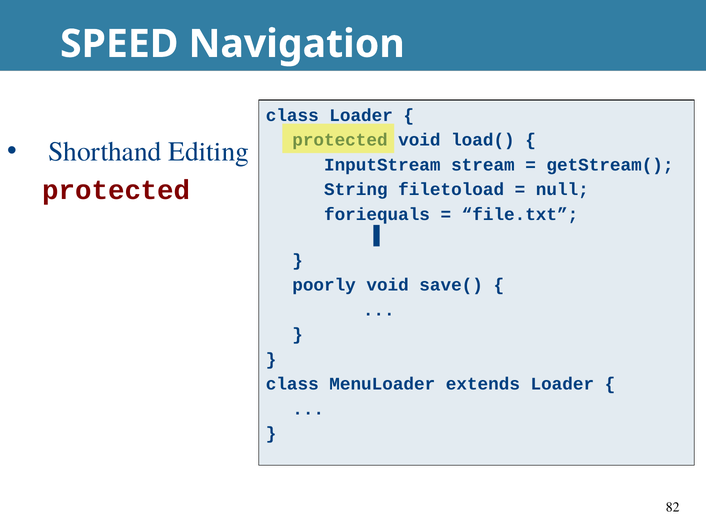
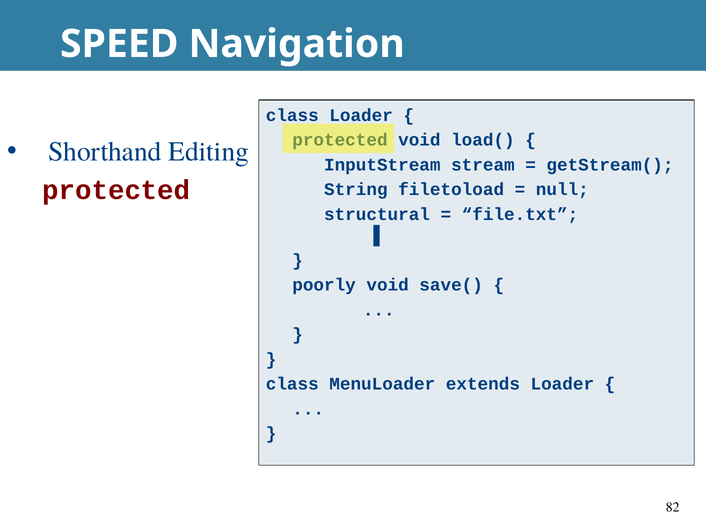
foriequals: foriequals -> structural
